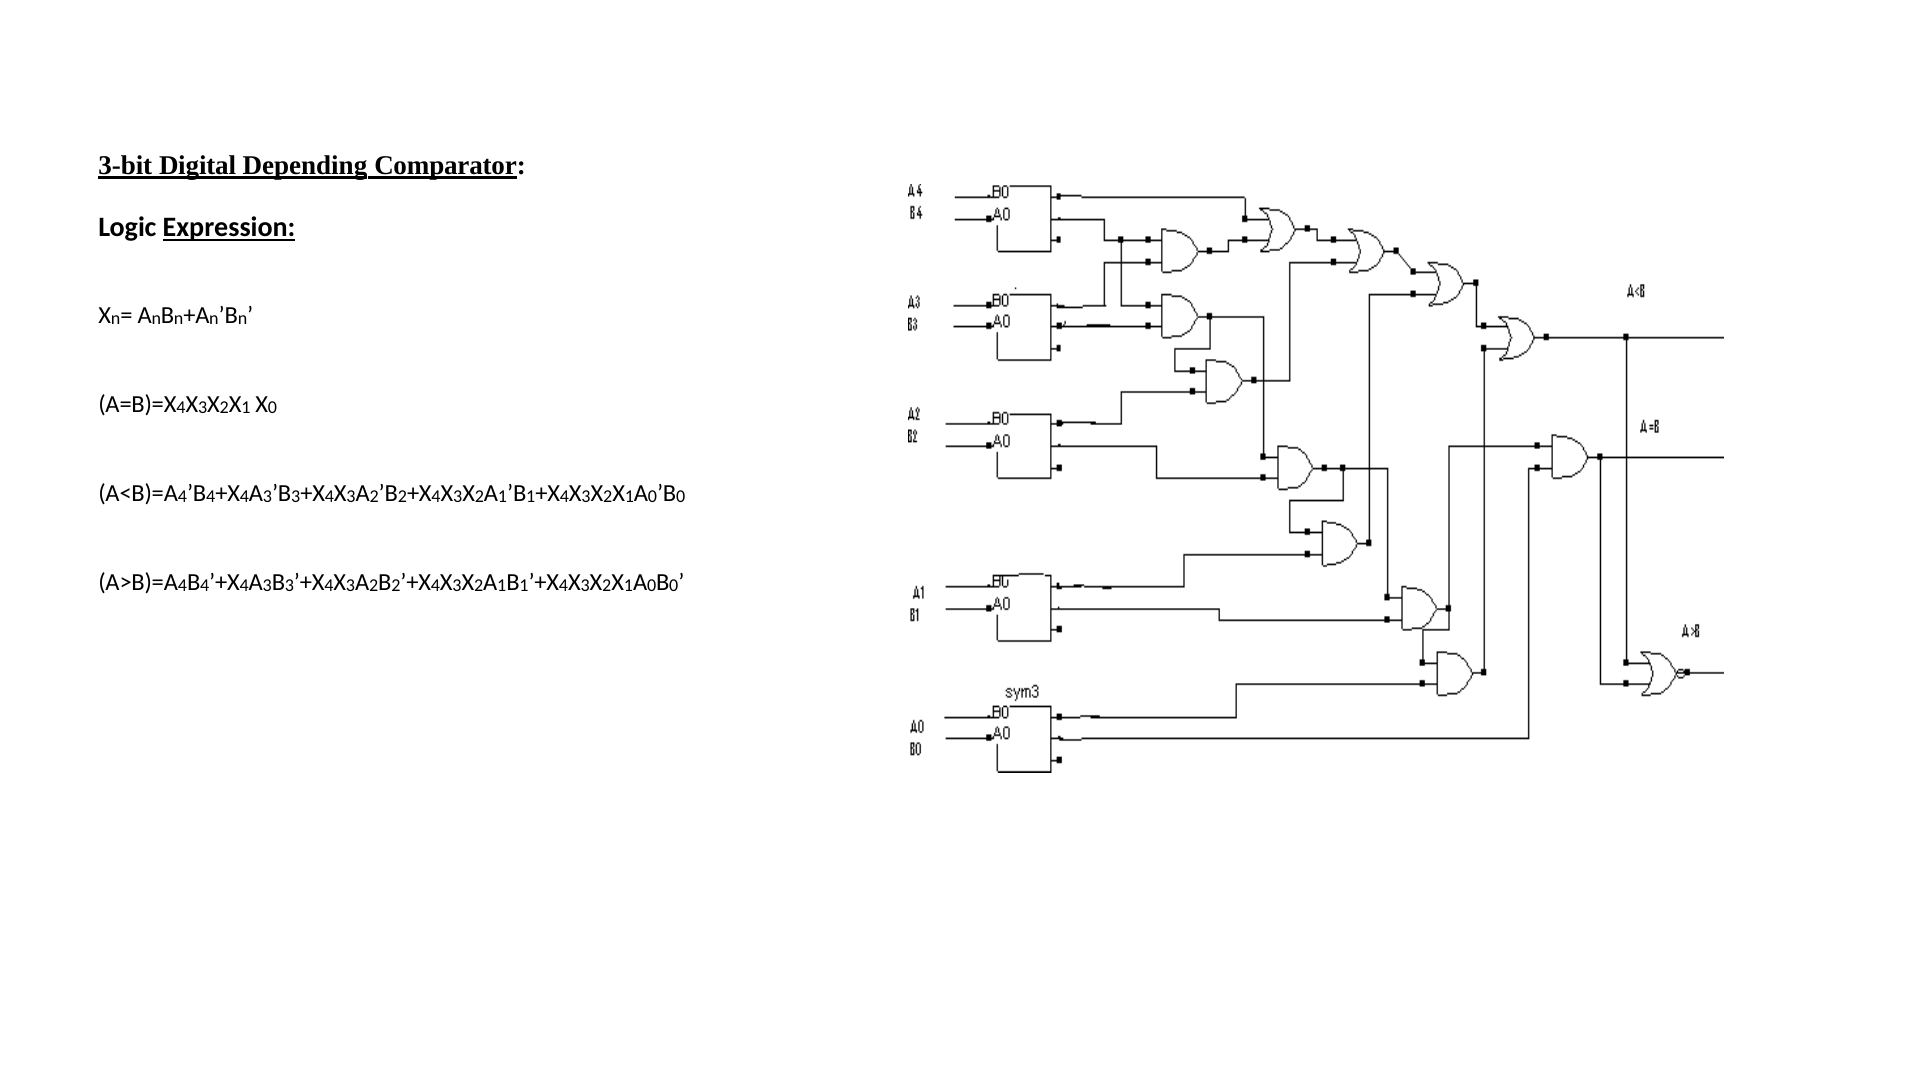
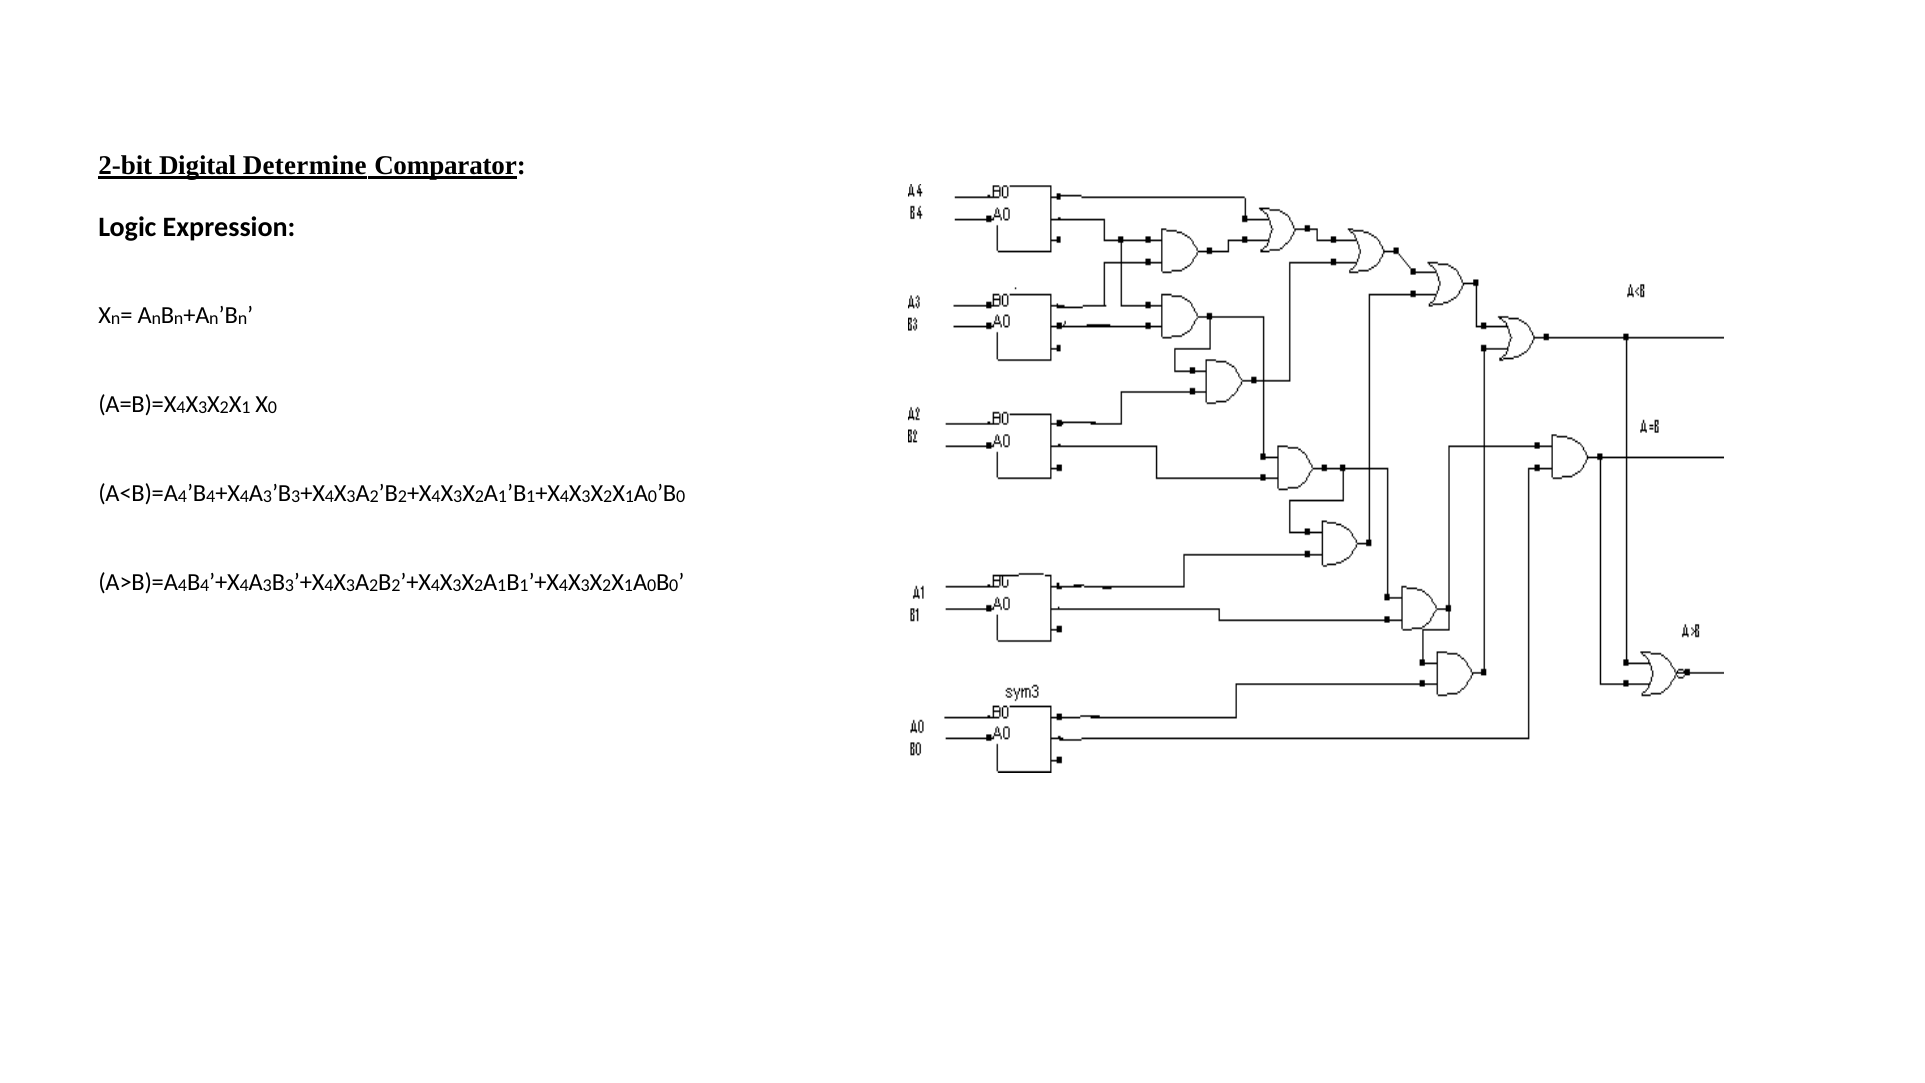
3-bit: 3-bit -> 2-bit
Depending: Depending -> Determine
Expression underline: present -> none
